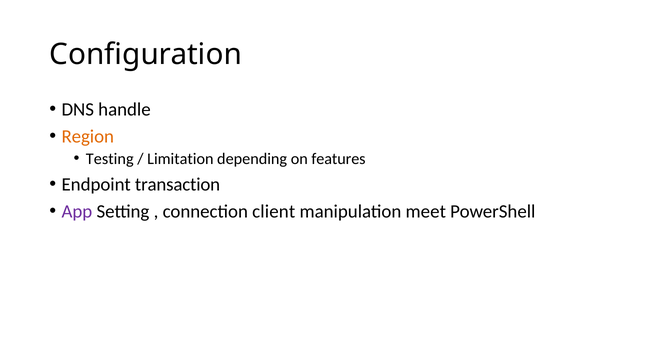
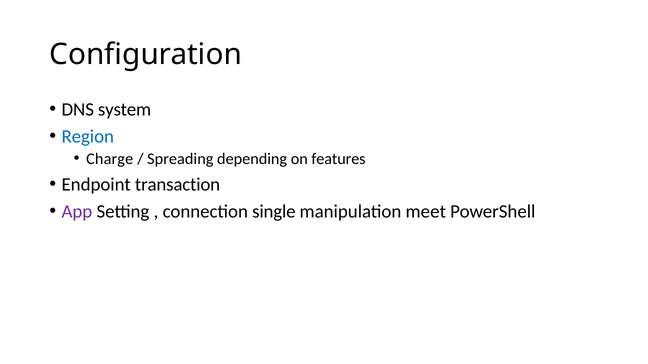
handle: handle -> system
Region colour: orange -> blue
Testing: Testing -> Charge
Limitation: Limitation -> Spreading
client: client -> single
